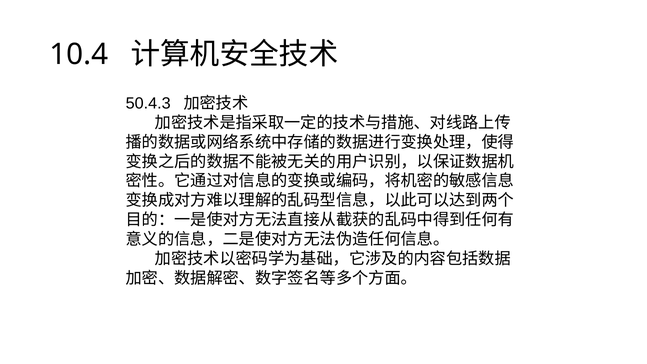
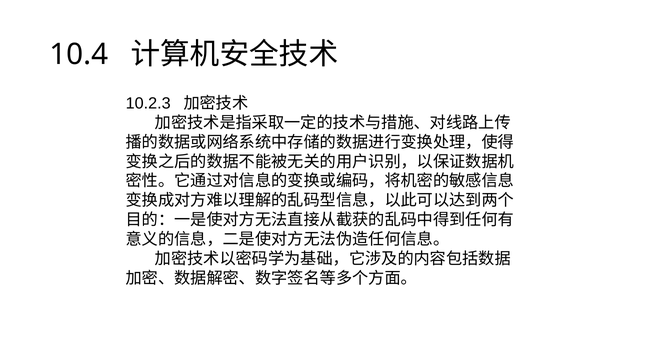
50.4.3: 50.4.3 -> 10.2.3
